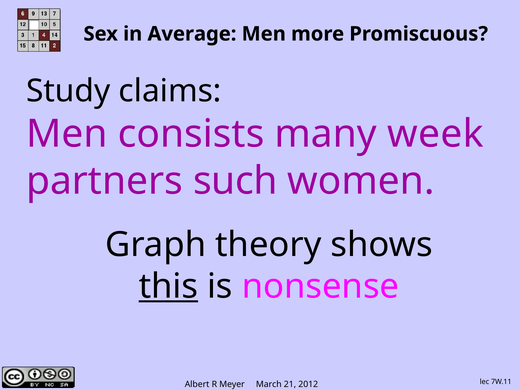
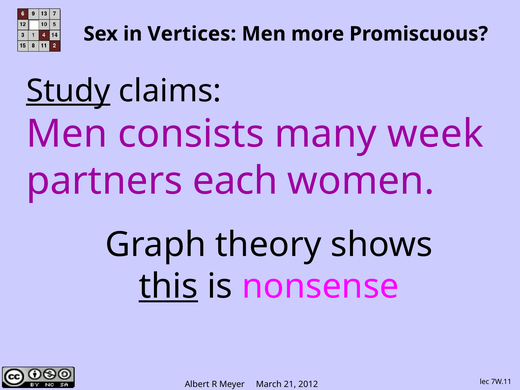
Average: Average -> Vertices
Study underline: none -> present
such: such -> each
